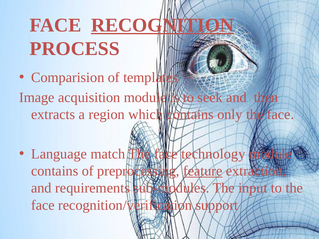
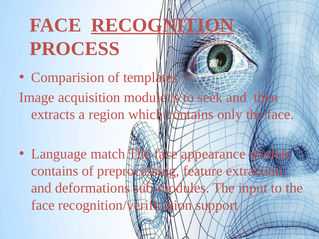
technology: technology -> appearance
feature underline: present -> none
requirements: requirements -> deformations
